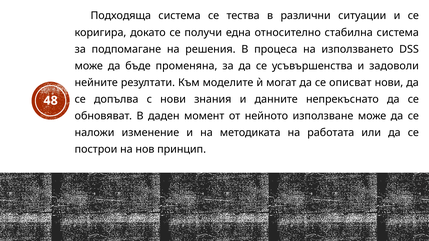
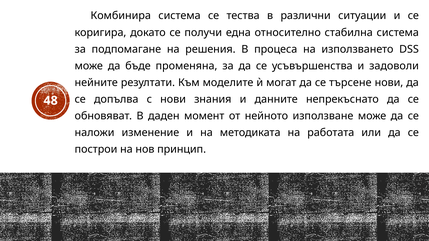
Подходяща: Подходяща -> Комбинира
описват: описват -> търсене
